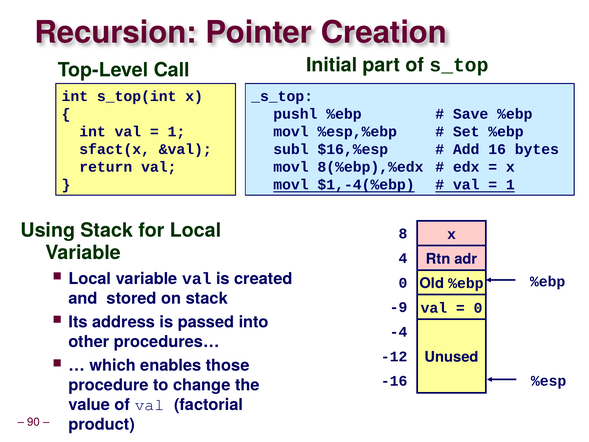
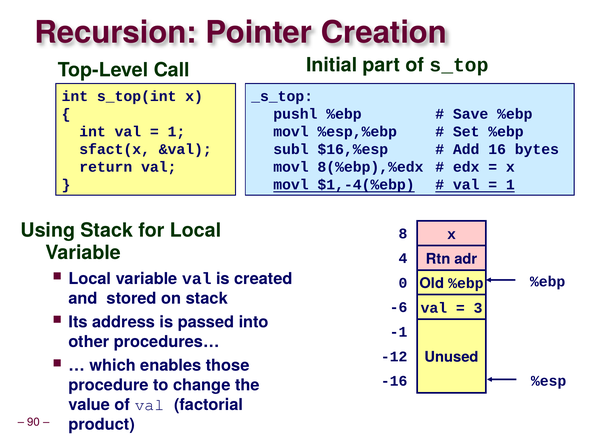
-9: -9 -> -6
0 at (478, 308): 0 -> 3
-4: -4 -> -1
